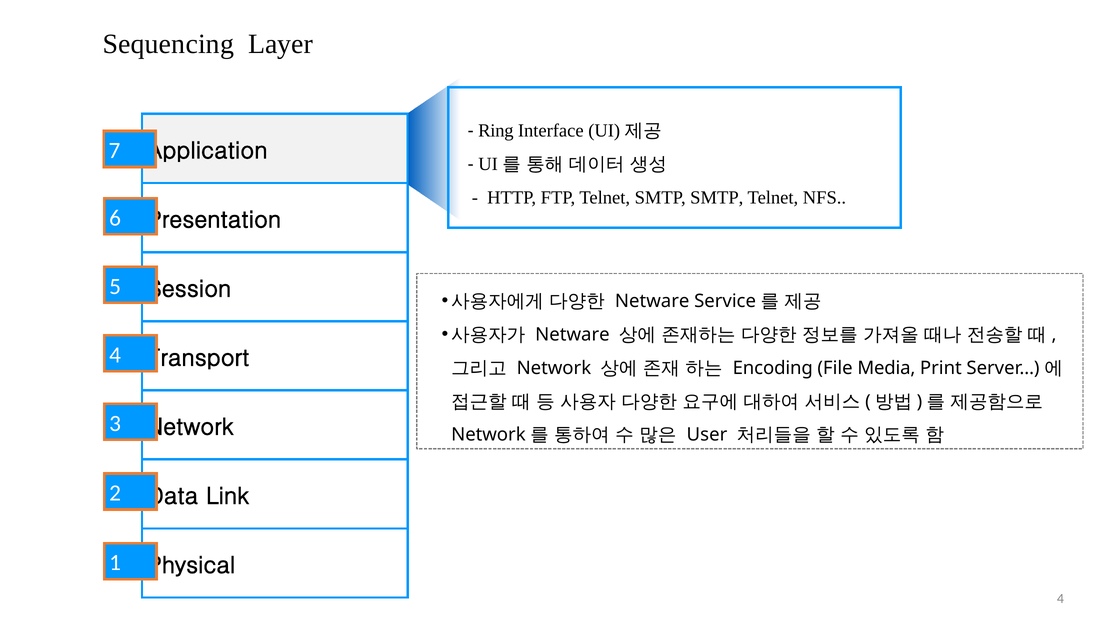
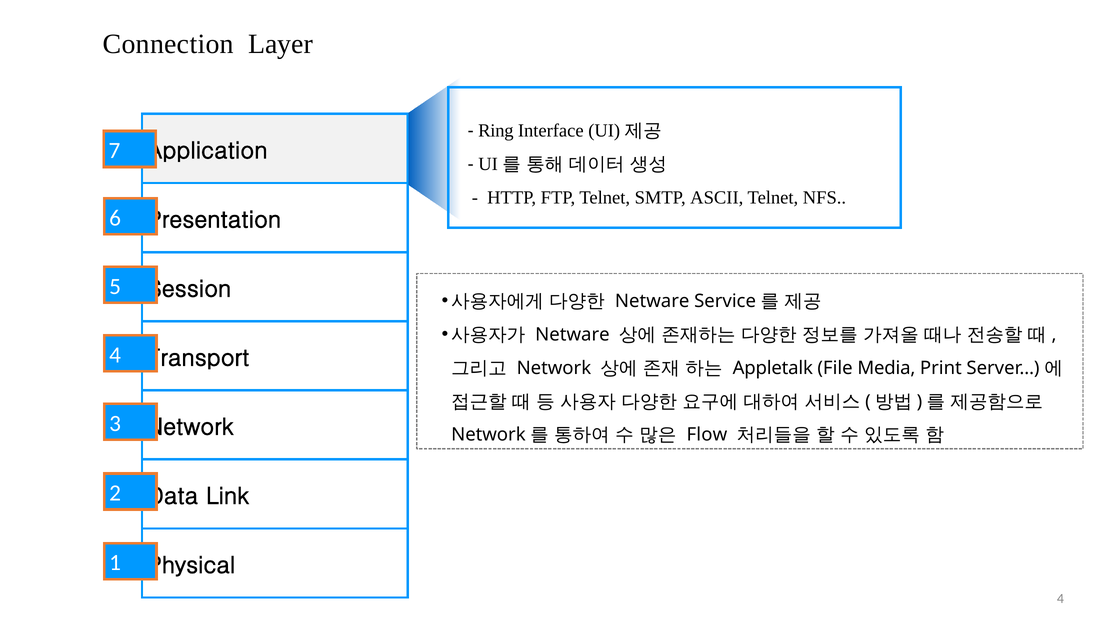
Sequencing: Sequencing -> Connection
SMTP SMTP: SMTP -> ASCII
Encoding: Encoding -> Appletalk
User: User -> Flow
